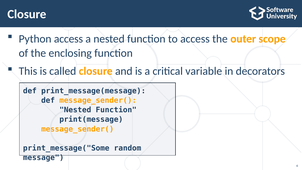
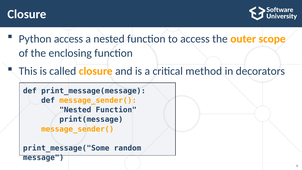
variable: variable -> method
